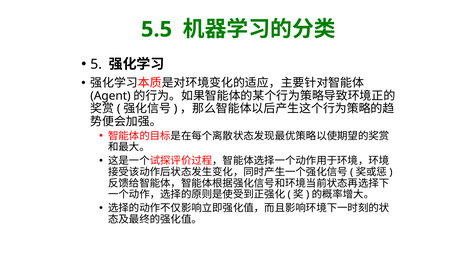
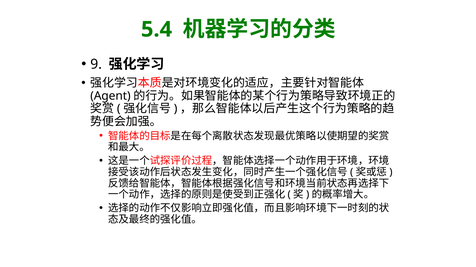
5.5: 5.5 -> 5.4
5: 5 -> 9
